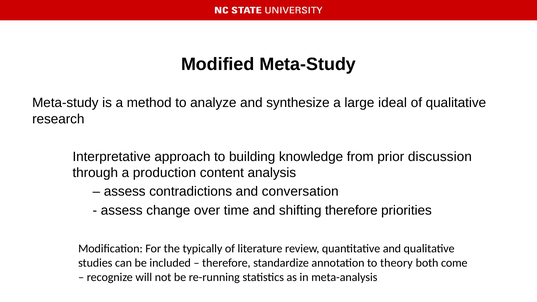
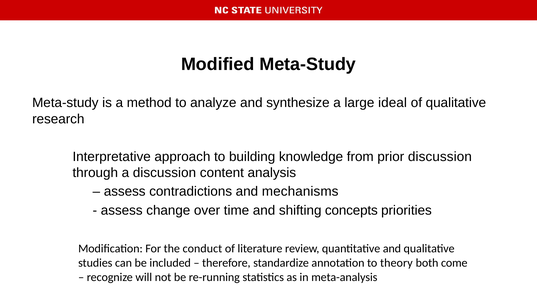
a production: production -> discussion
conversation: conversation -> mechanisms
shifting therefore: therefore -> concepts
typically: typically -> conduct
